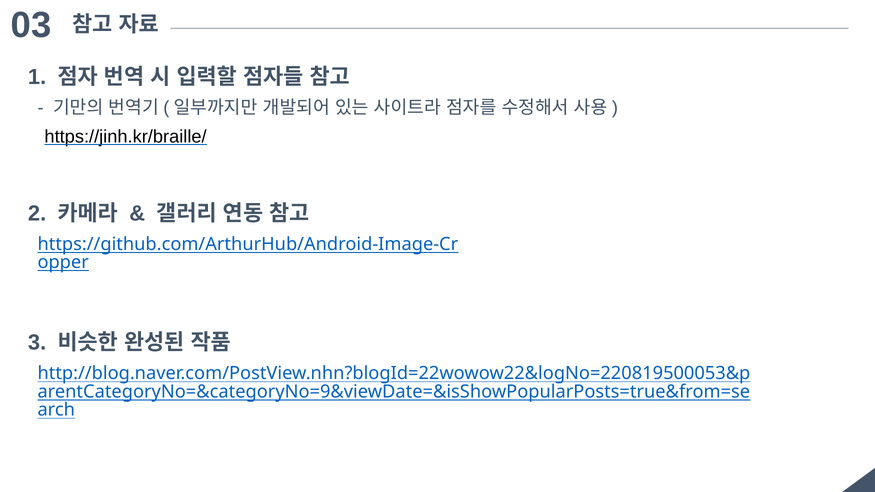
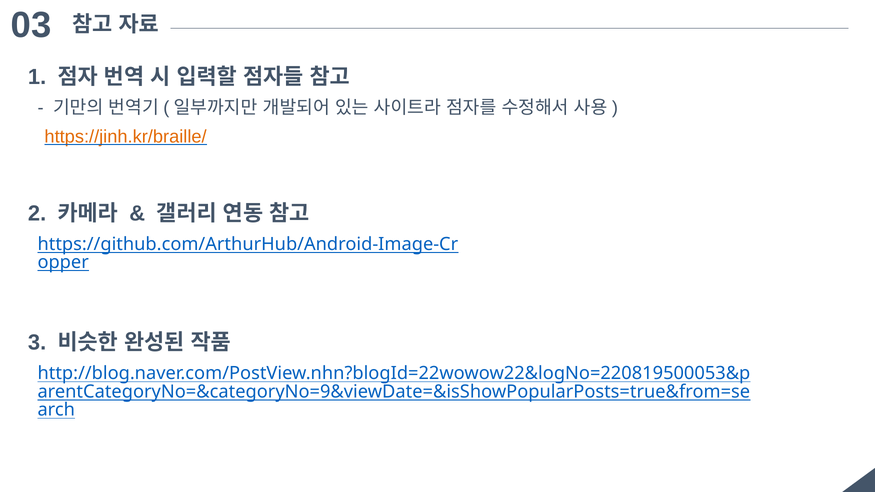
https://jinh.kr/braille/ colour: black -> orange
